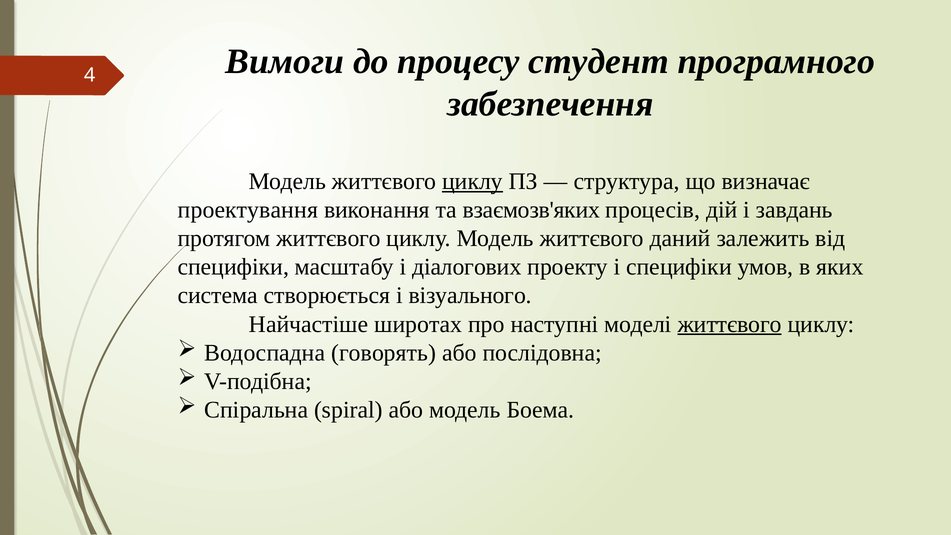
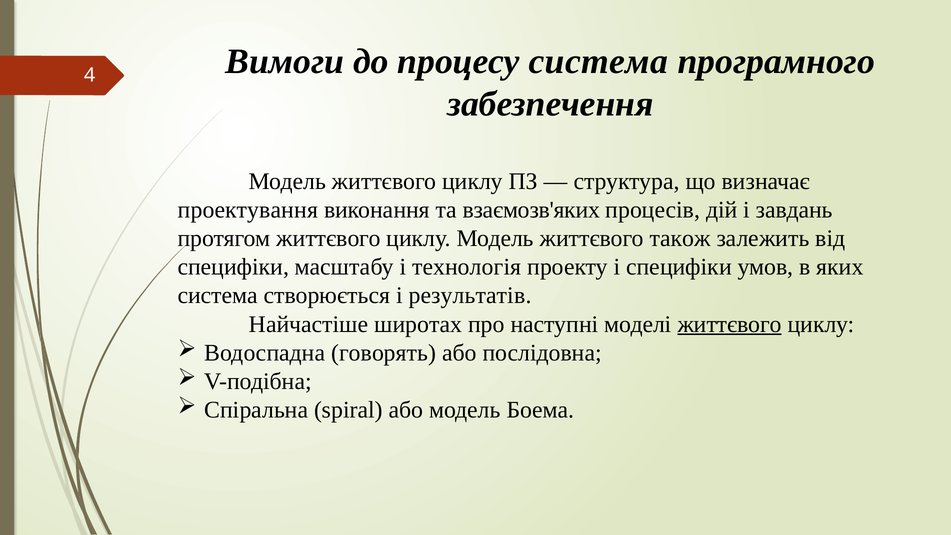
процесу студент: студент -> система
циклу at (472, 181) underline: present -> none
даний: даний -> також
діалогових: діалогових -> технологія
візуального: візуального -> результатів
